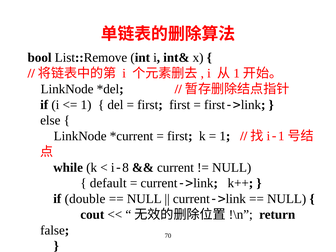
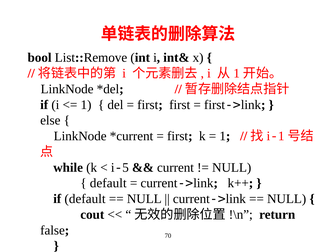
8: 8 -> 5
if double: double -> default
